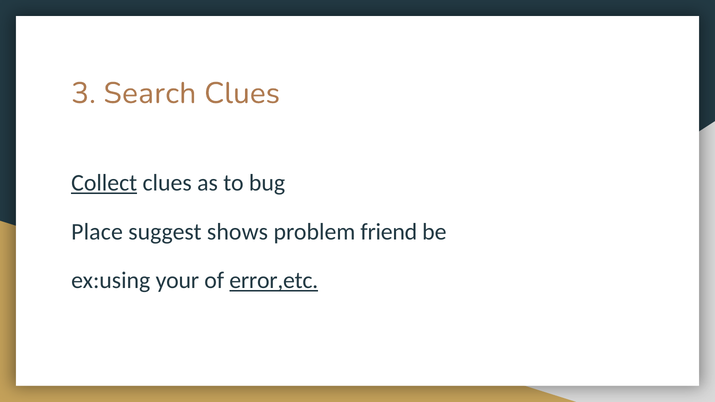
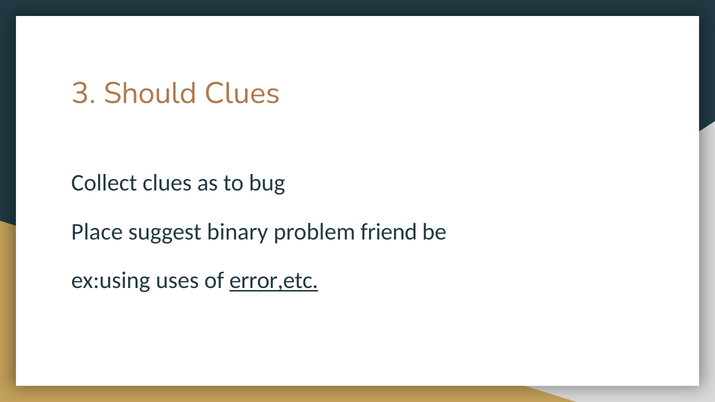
Search: Search -> Should
Collect underline: present -> none
shows: shows -> binary
your: your -> uses
